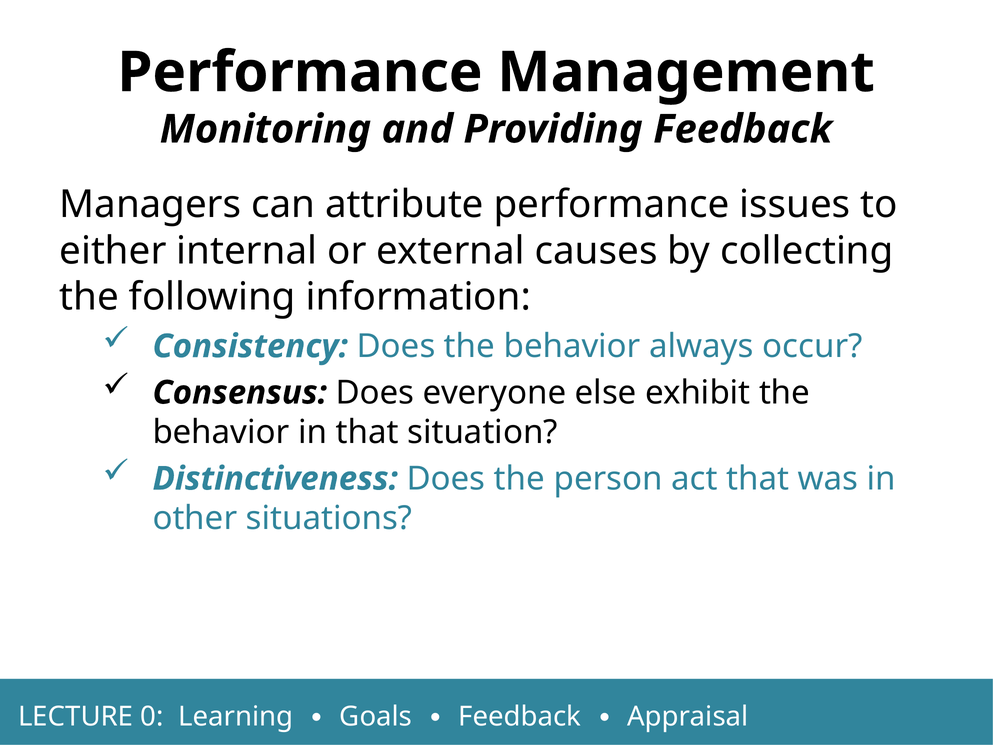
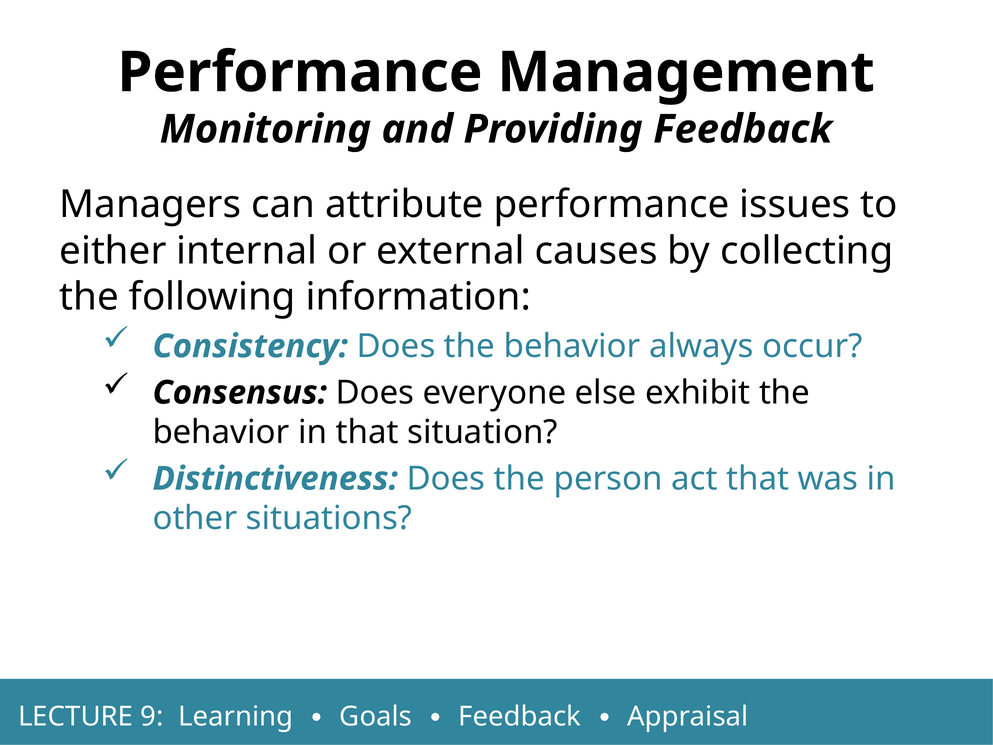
0: 0 -> 9
